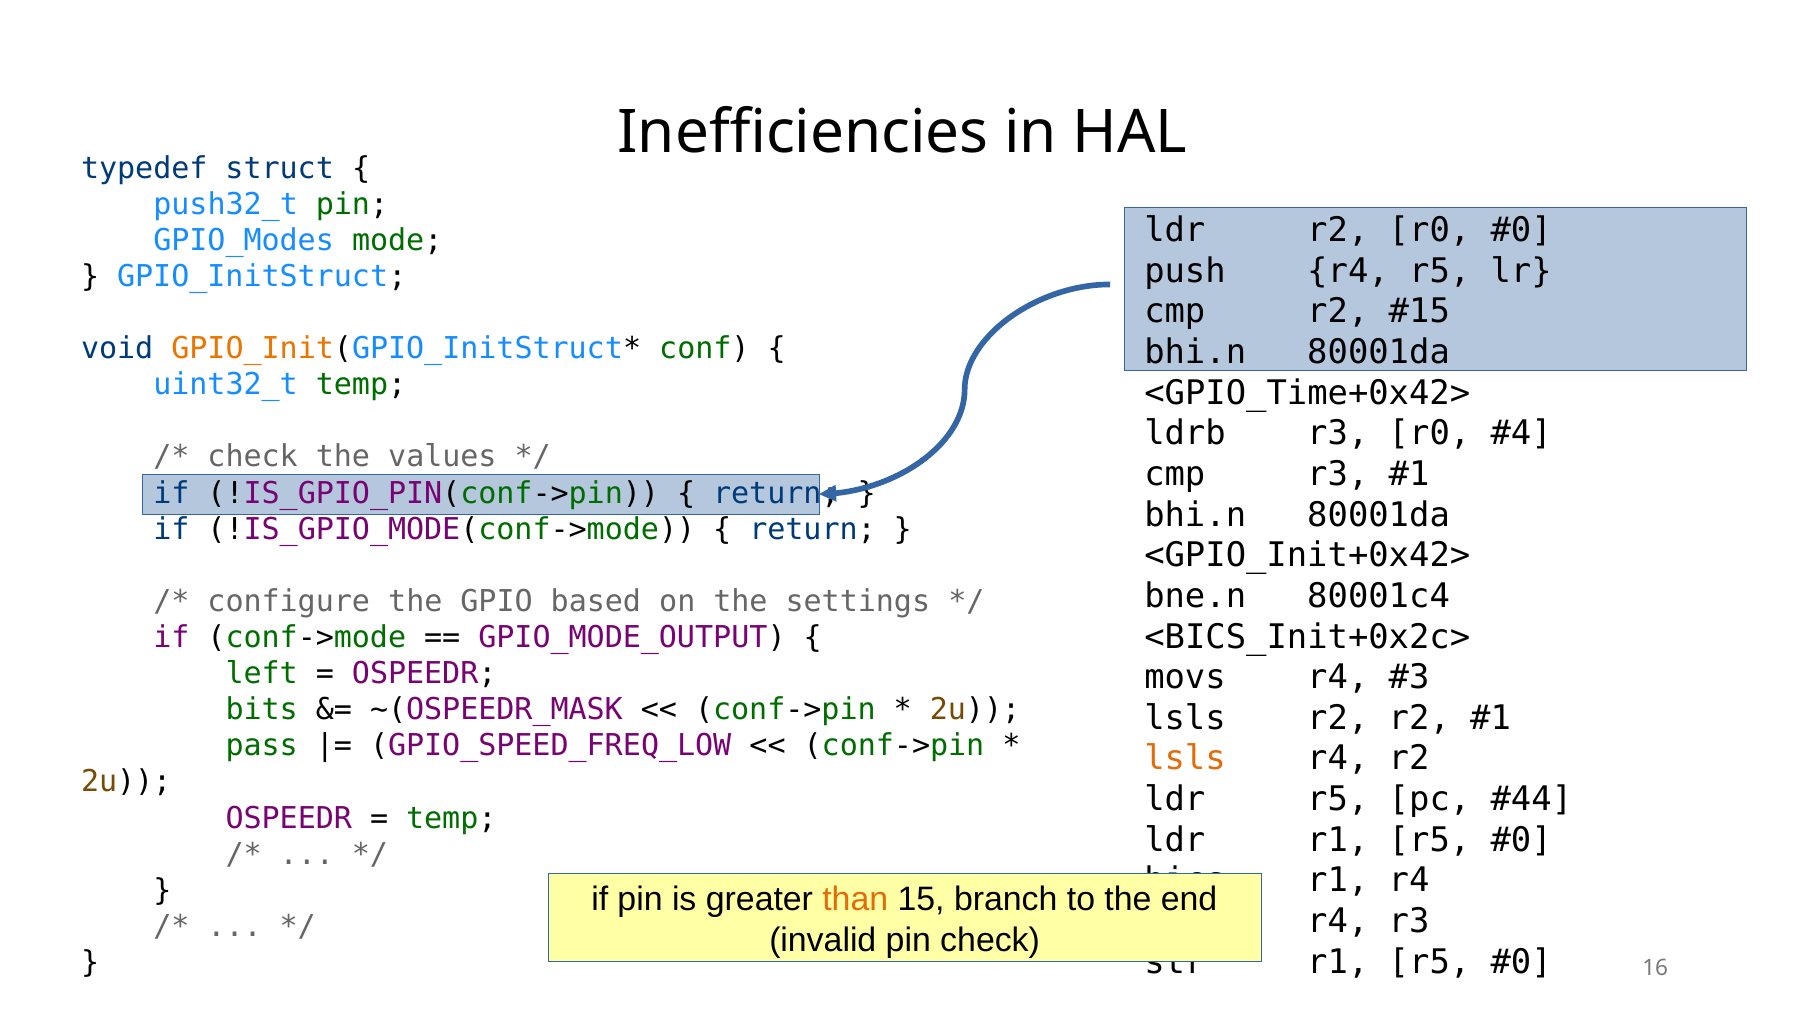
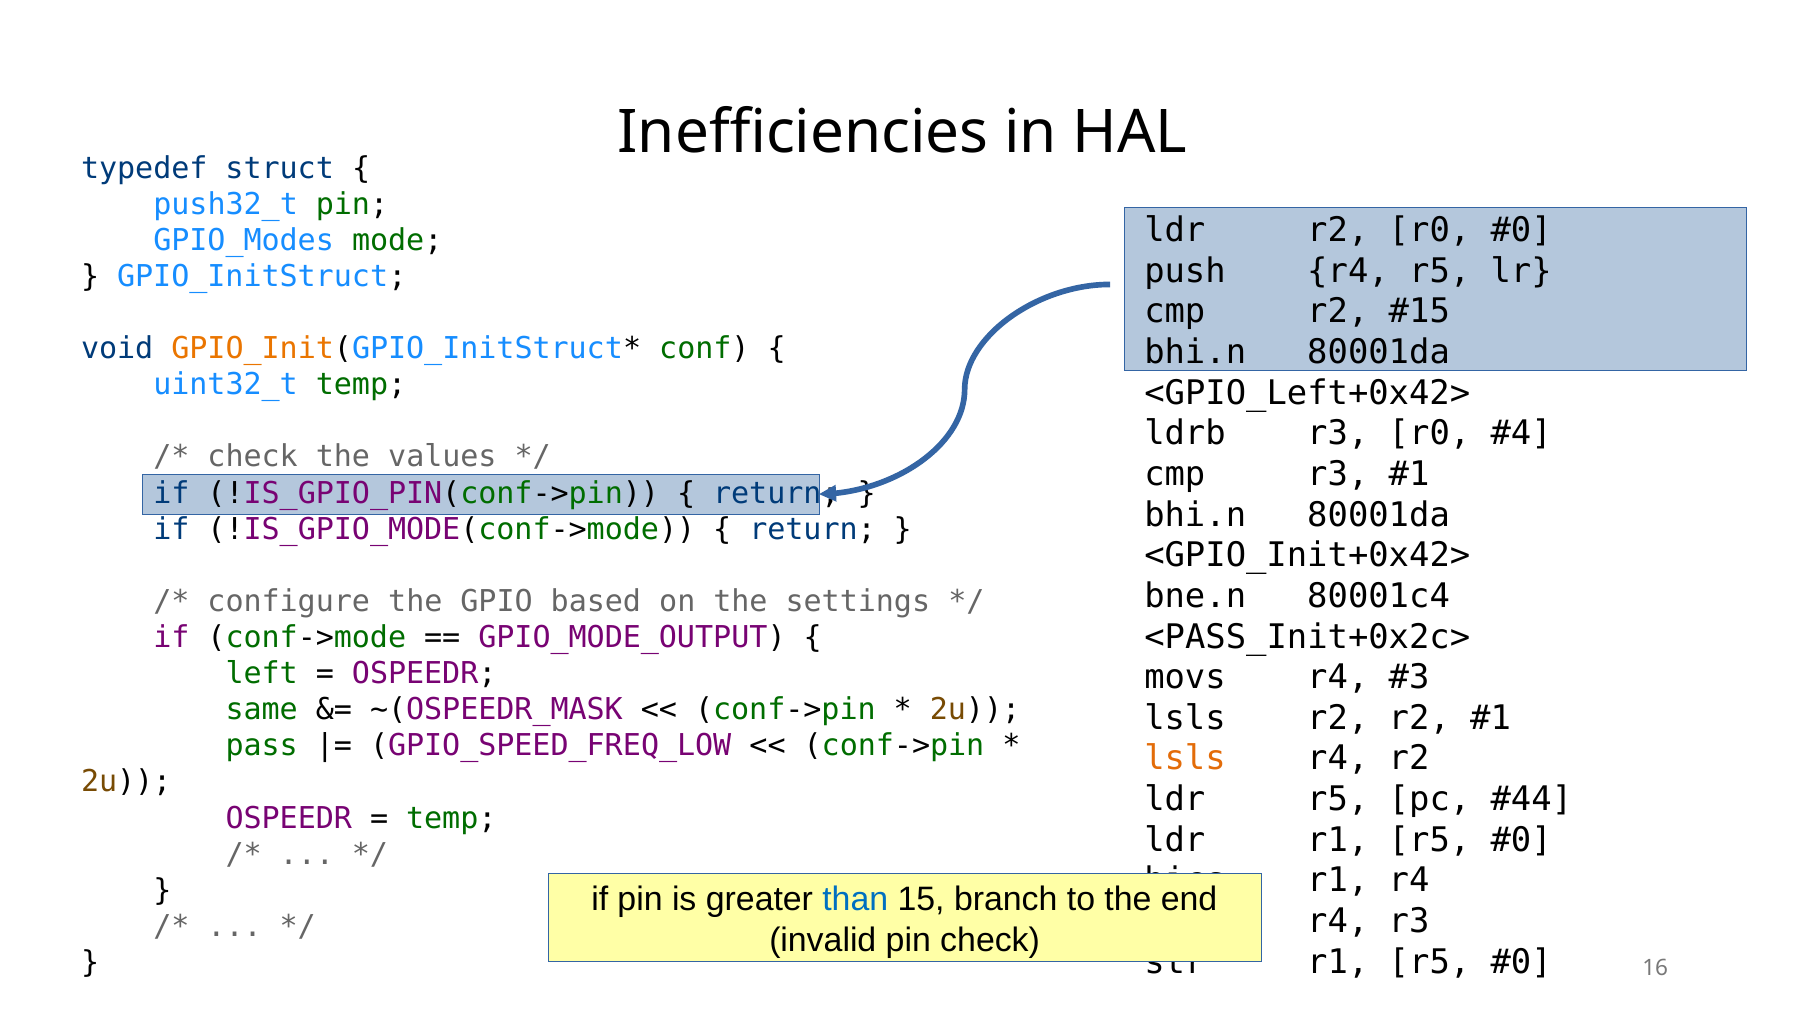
<GPIO_Time+0x42>: <GPIO_Time+0x42> -> <GPIO_Left+0x42>
<BICS_Init+0x2c>: <BICS_Init+0x2c> -> <PASS_Init+0x2c>
bits: bits -> same
than colour: orange -> blue
